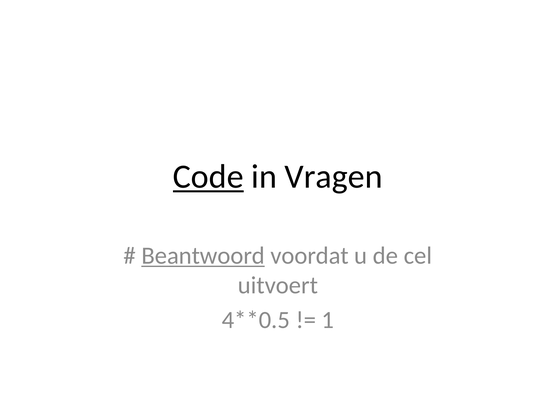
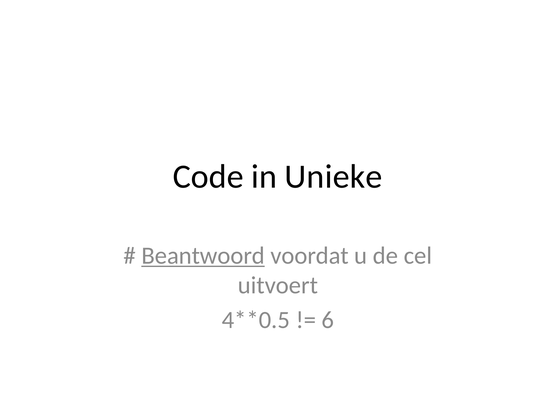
Code underline: present -> none
Vragen: Vragen -> Unieke
1: 1 -> 6
